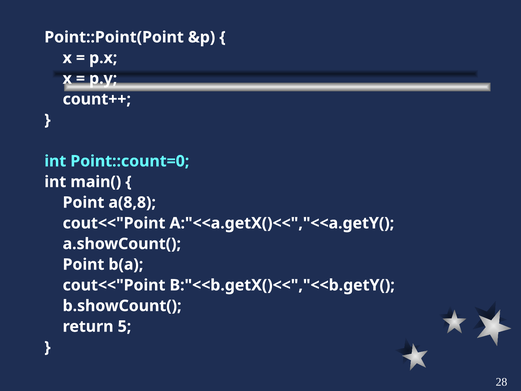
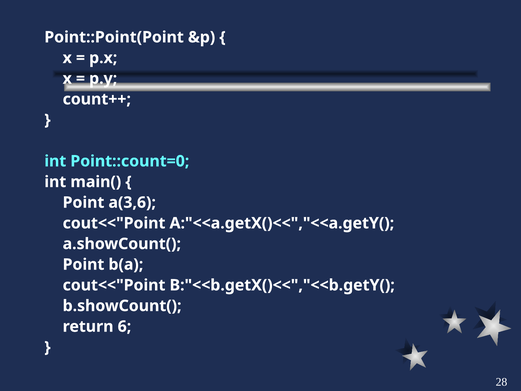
a(8,8: a(8,8 -> a(3,6
5: 5 -> 6
